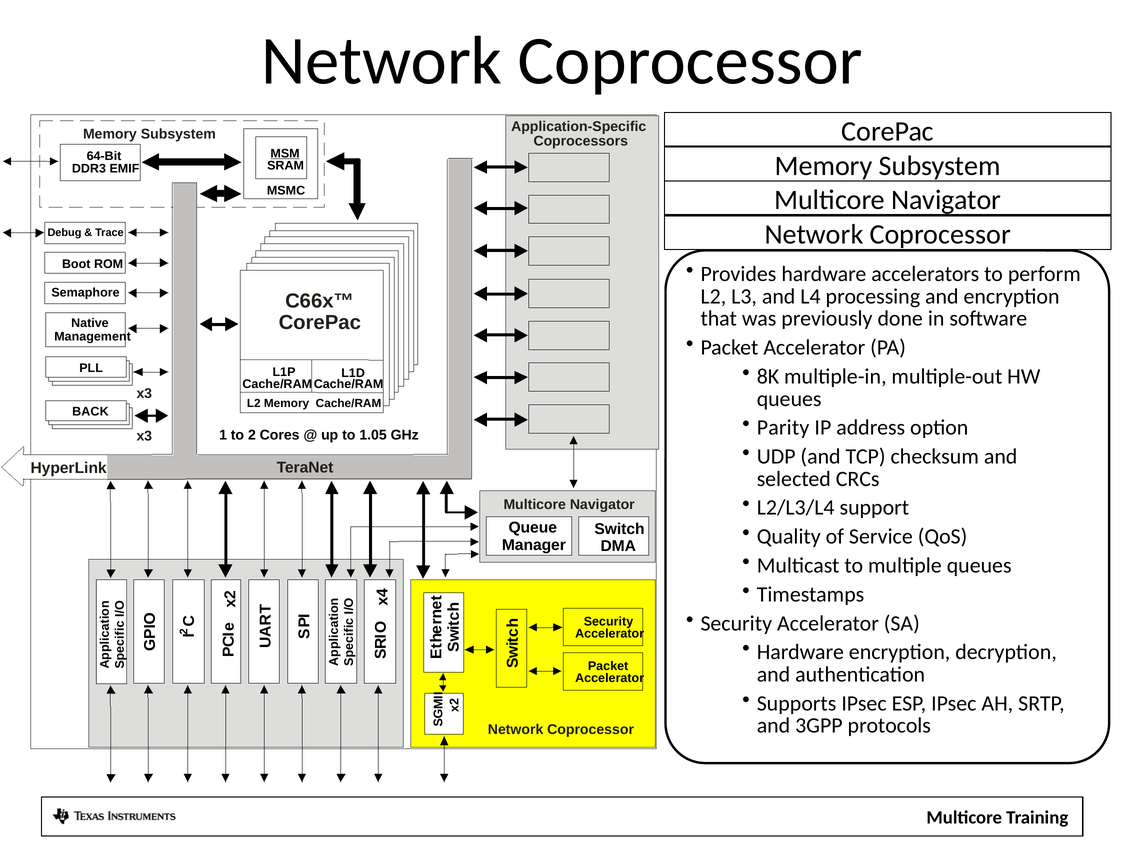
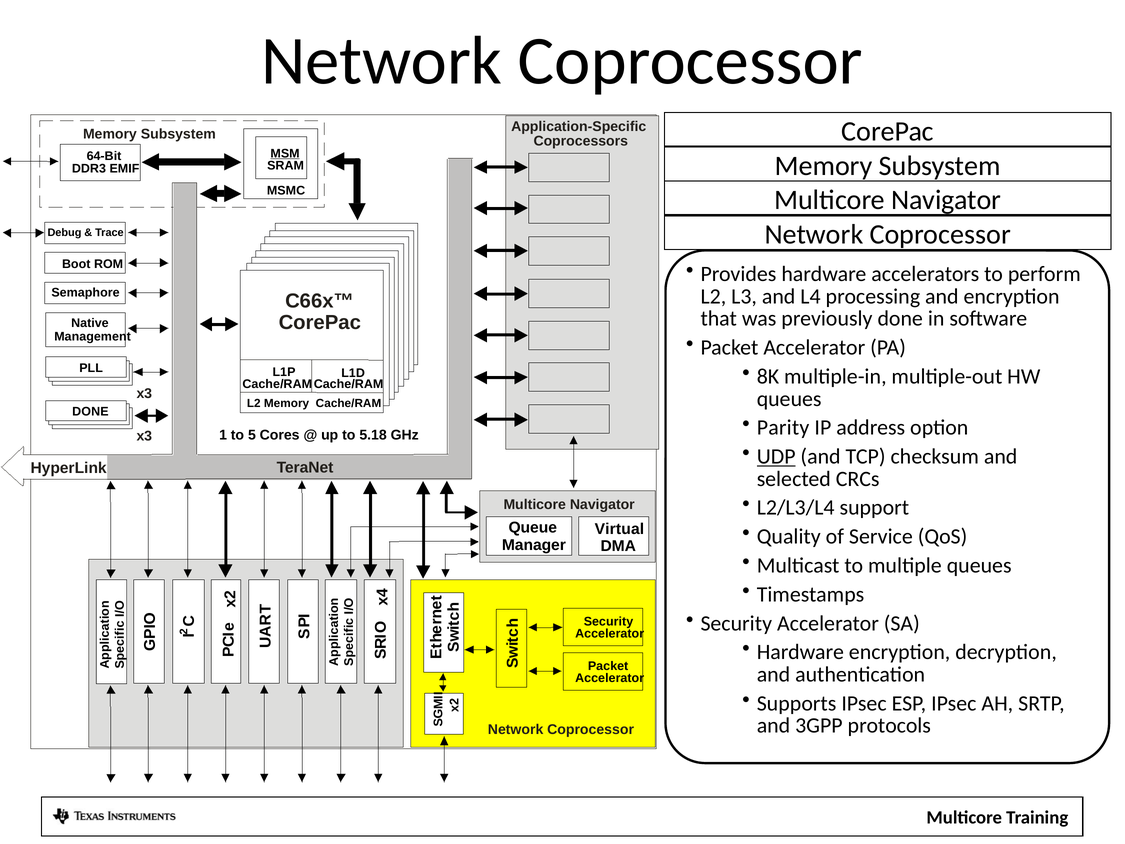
BACK at (90, 412): BACK -> DONE
to 2: 2 -> 5
1.05: 1.05 -> 5.18
UDP underline: none -> present
Switch: Switch -> Virtual
